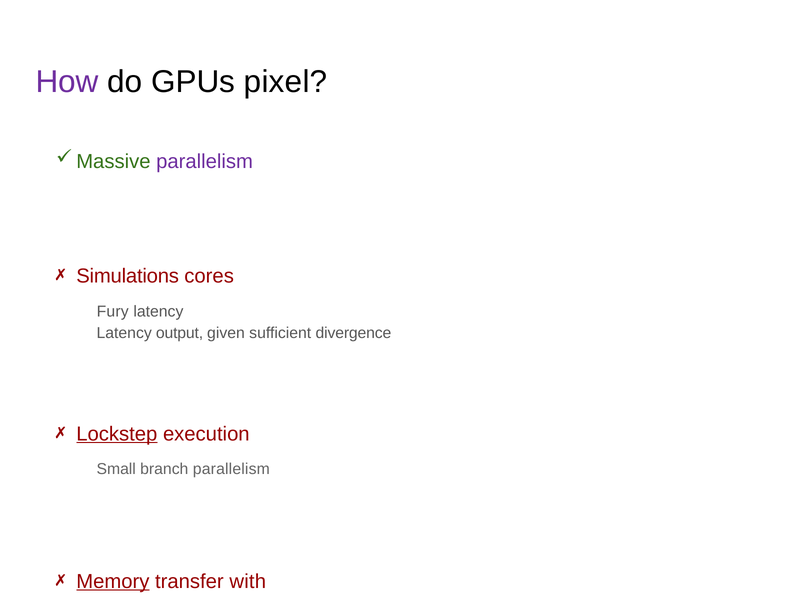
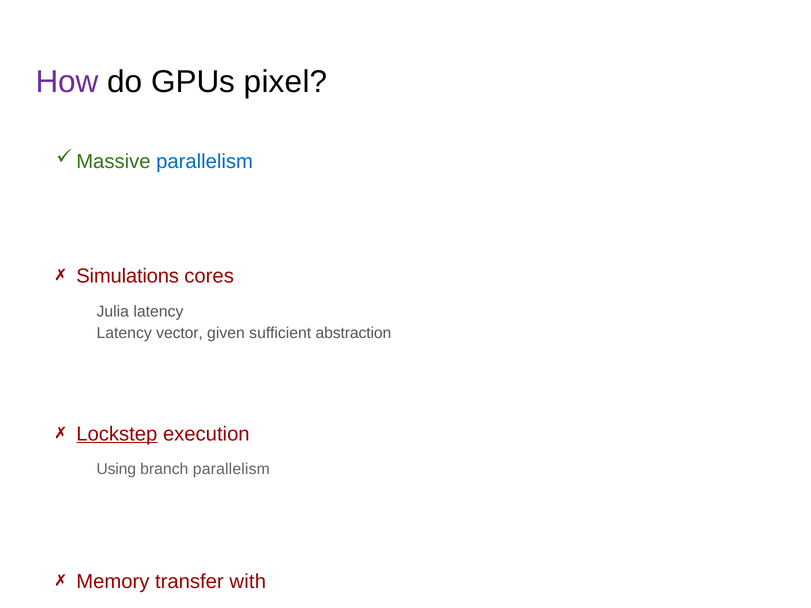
parallelism at (205, 162) colour: purple -> blue
Fury: Fury -> Julia
output: output -> vector
divergence: divergence -> abstraction
Small: Small -> Using
Memory underline: present -> none
